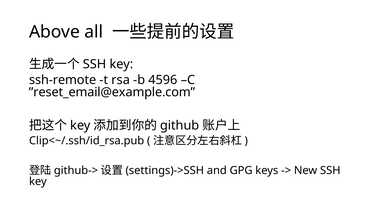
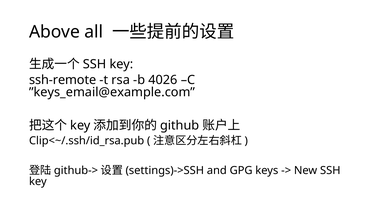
4596: 4596 -> 4026
”reset_email@example.com: ”reset_email@example.com -> ”keys_email@example.com
